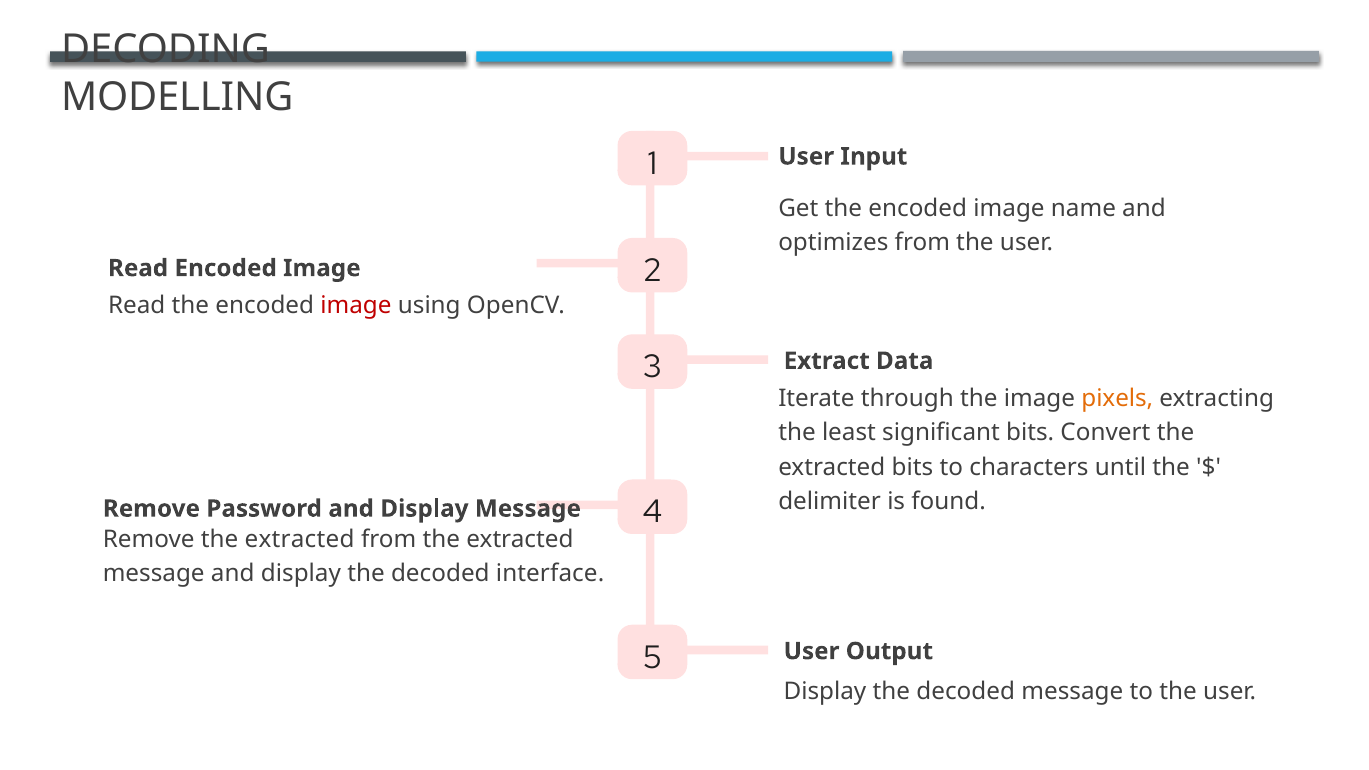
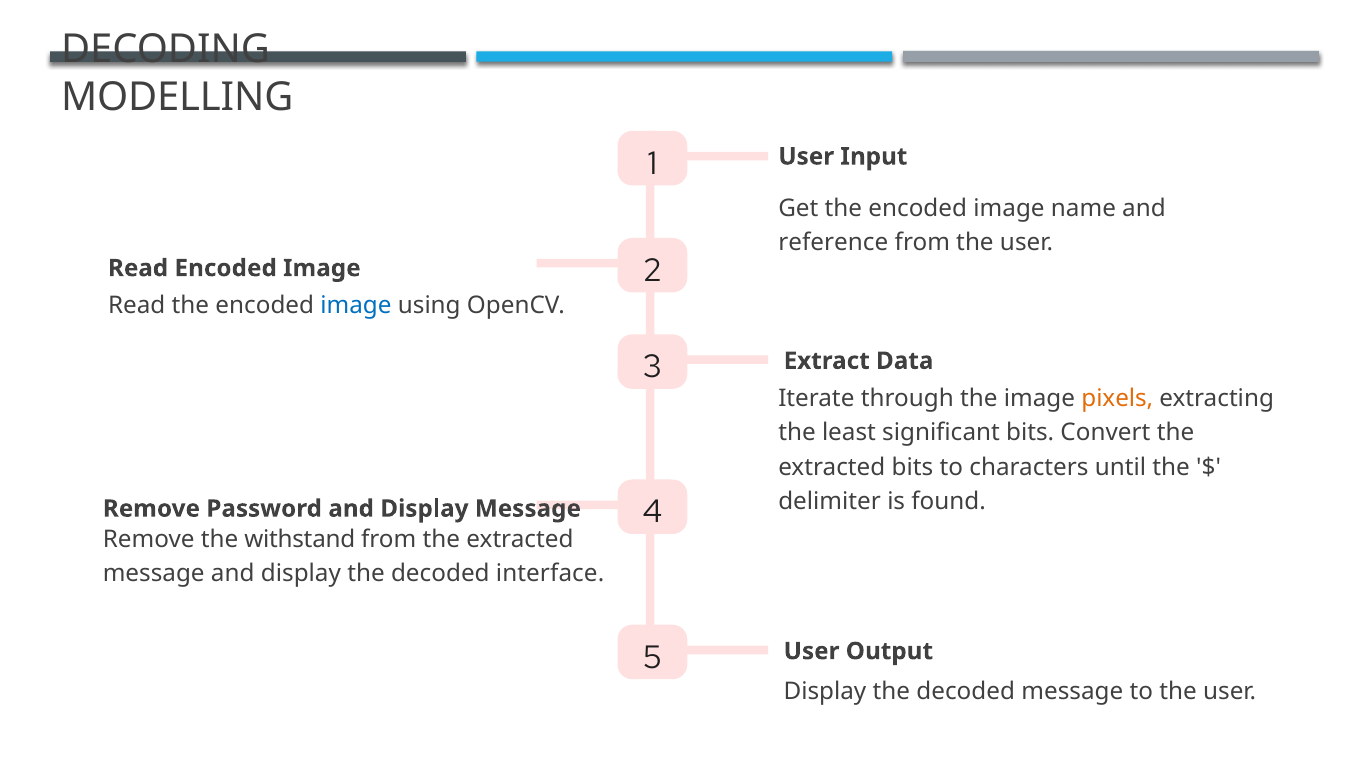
optimizes: optimizes -> reference
image at (356, 305) colour: red -> blue
Remove the extracted: extracted -> withstand
